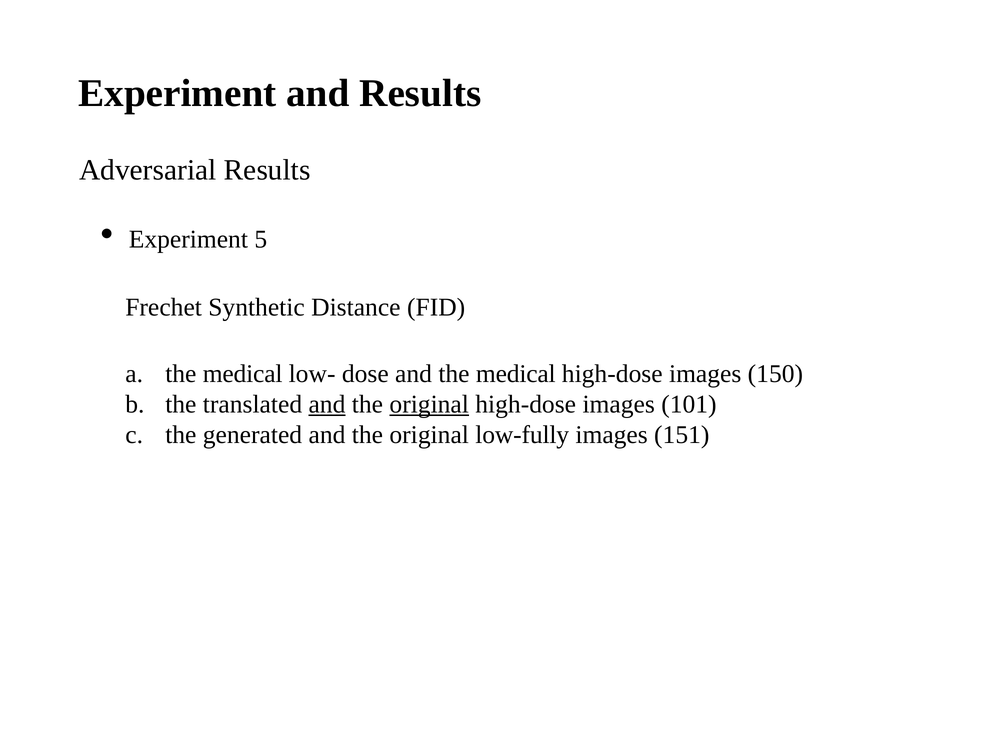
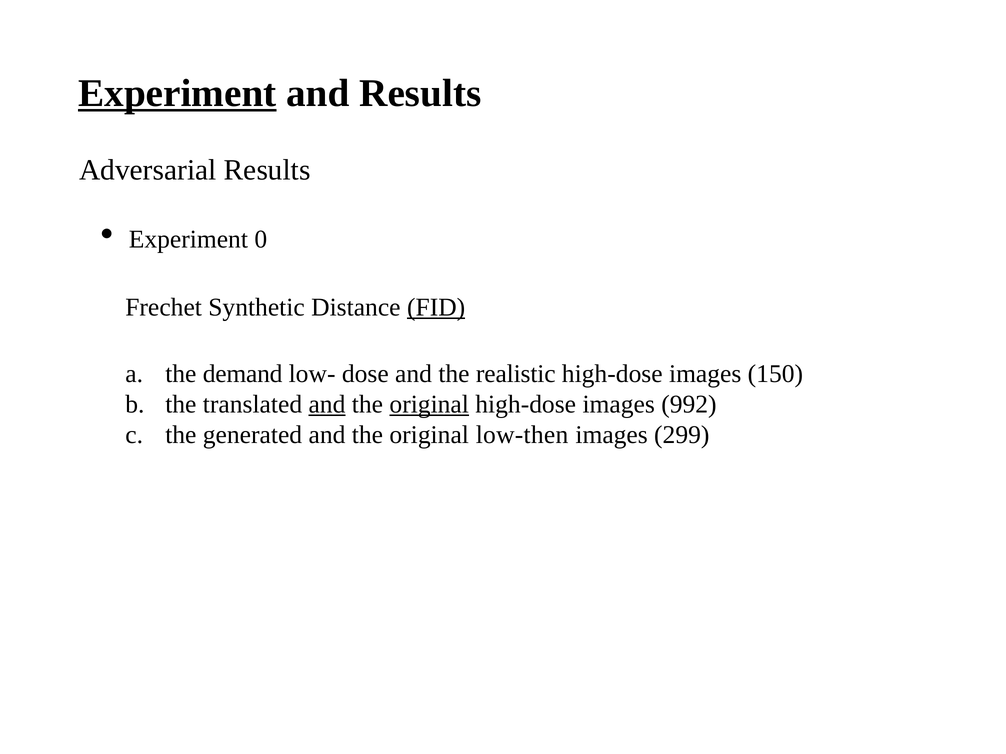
Experiment at (177, 93) underline: none -> present
5: 5 -> 0
FID underline: none -> present
medical at (243, 374): medical -> demand
and the medical: medical -> realistic
101: 101 -> 992
low-fully: low-fully -> low-then
151: 151 -> 299
